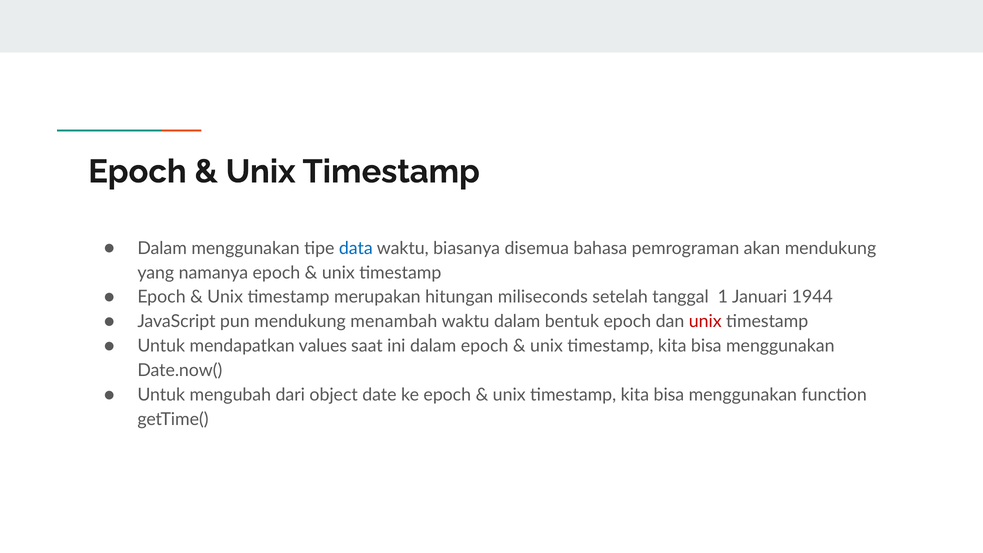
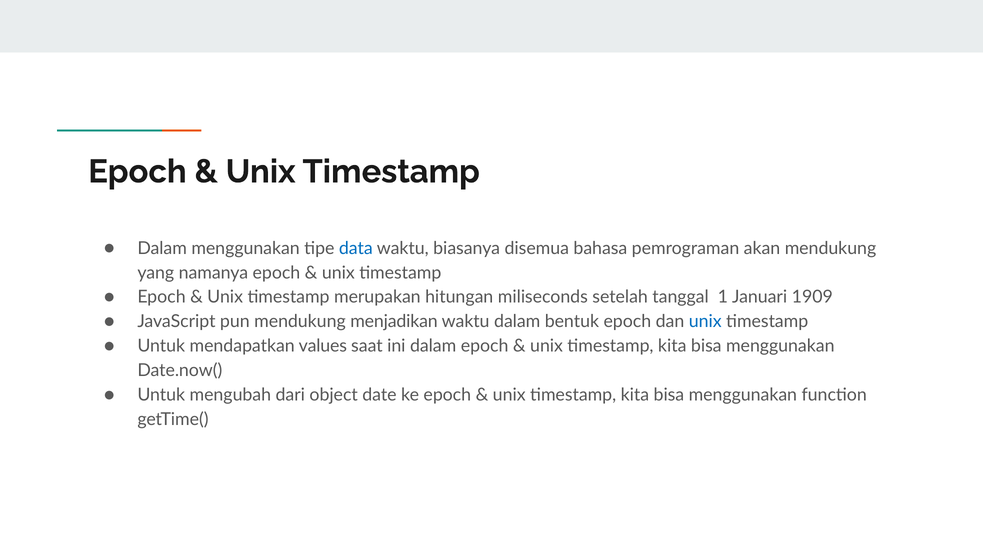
1944: 1944 -> 1909
menambah: menambah -> menjadikan
unix at (705, 322) colour: red -> blue
